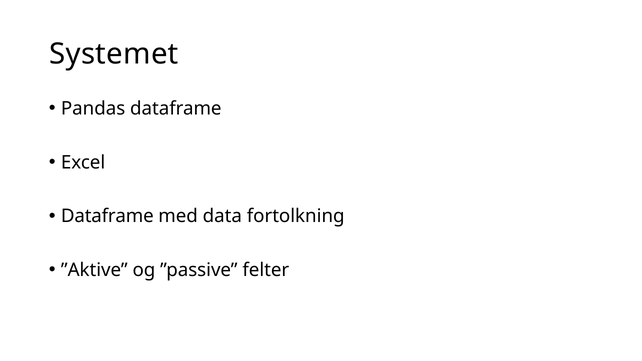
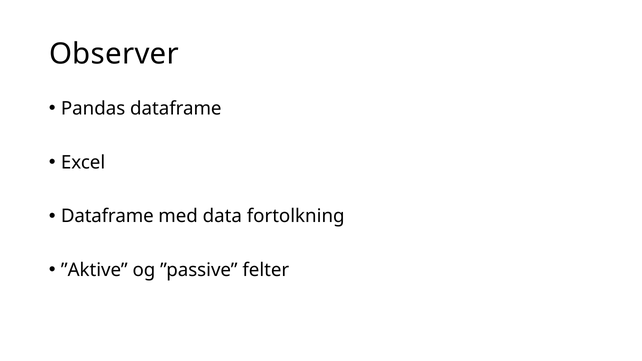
Systemet: Systemet -> Observer
